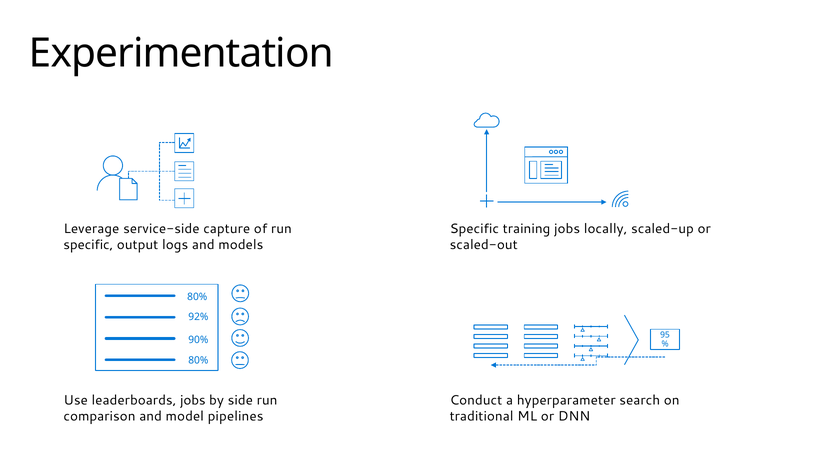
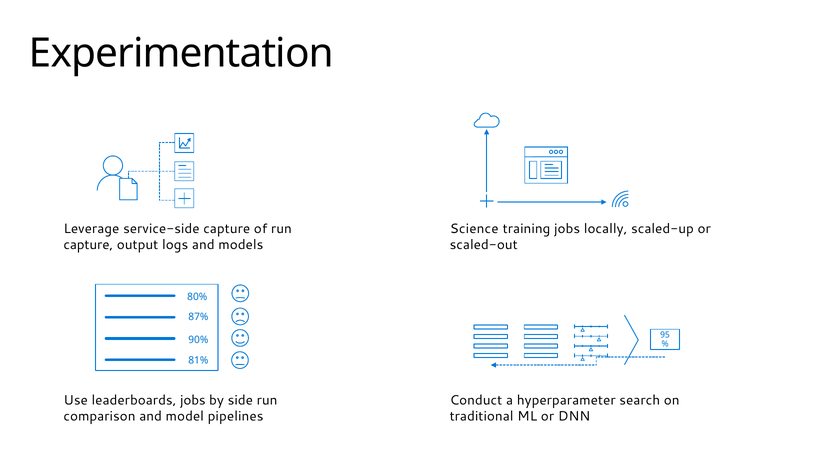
Specific at (474, 229): Specific -> Science
specific at (88, 245): specific -> capture
92%: 92% -> 87%
80% at (198, 361): 80% -> 81%
